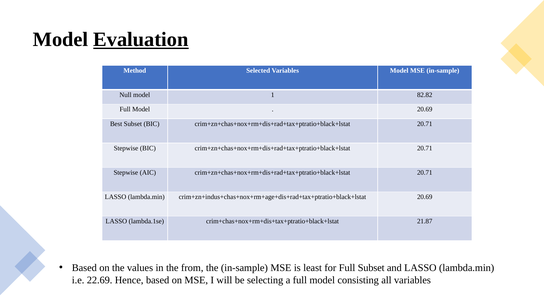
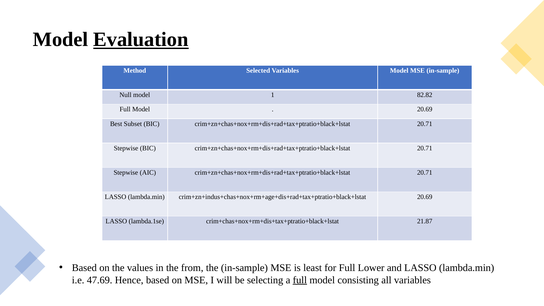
Full Subset: Subset -> Lower
22.69: 22.69 -> 47.69
full at (300, 280) underline: none -> present
